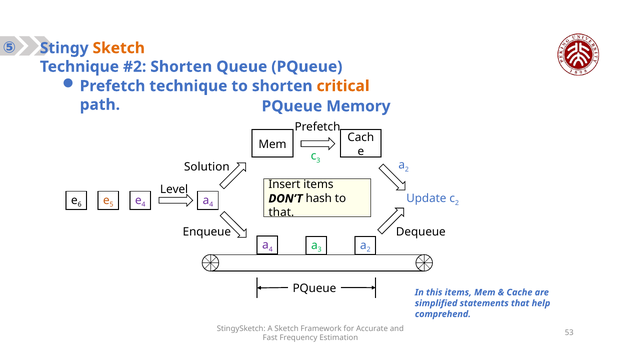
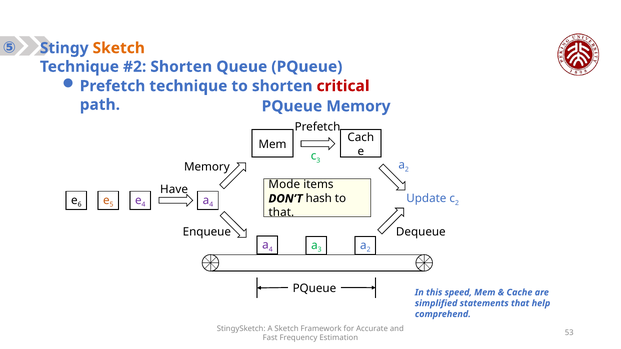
critical colour: orange -> red
Solution at (207, 167): Solution -> Memory
Insert: Insert -> Mode
Level: Level -> Have
this items: items -> speed
